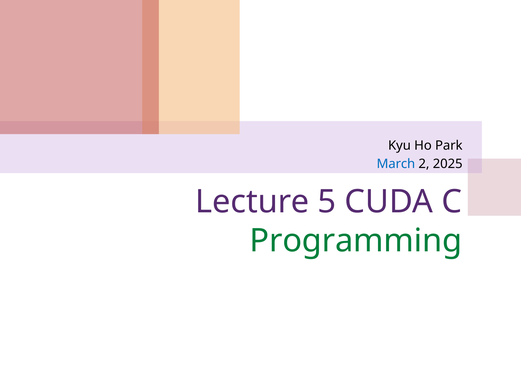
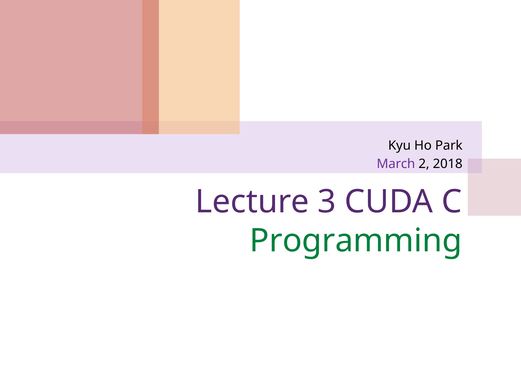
March colour: blue -> purple
2025: 2025 -> 2018
5: 5 -> 3
